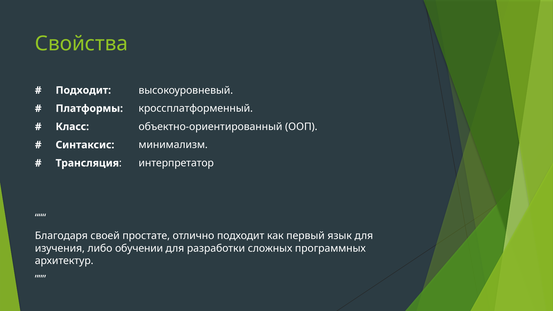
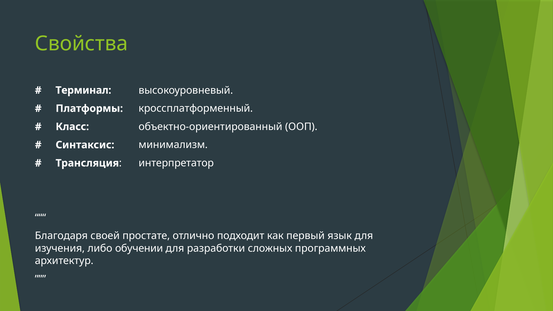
Подходит at (83, 90): Подходит -> Терминал
